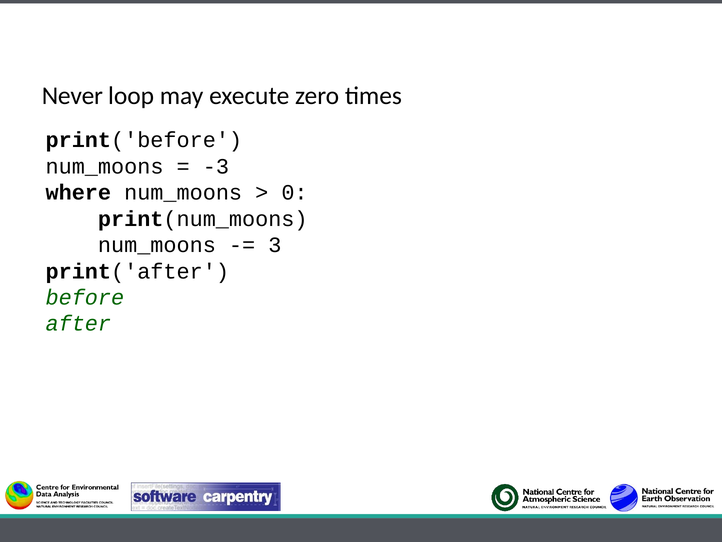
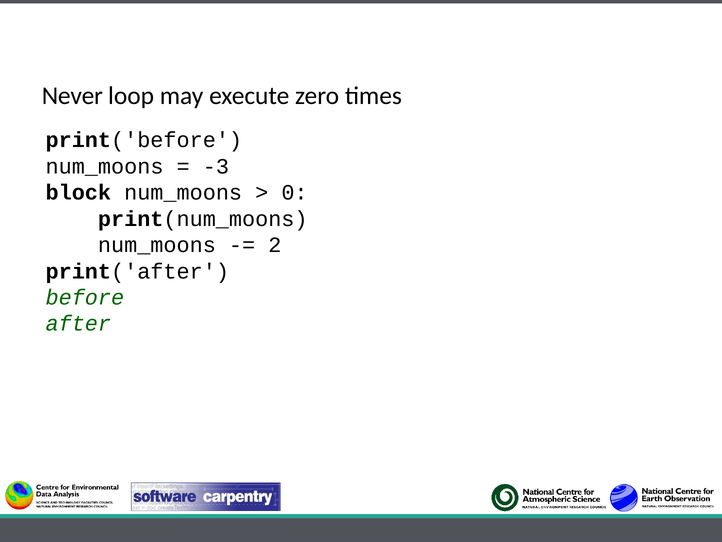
where: where -> block
3: 3 -> 2
